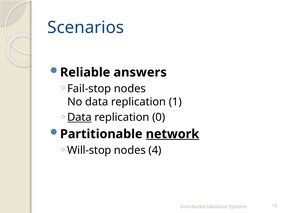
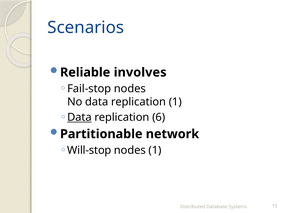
answers: answers -> involves
0: 0 -> 6
network underline: present -> none
nodes 4: 4 -> 1
